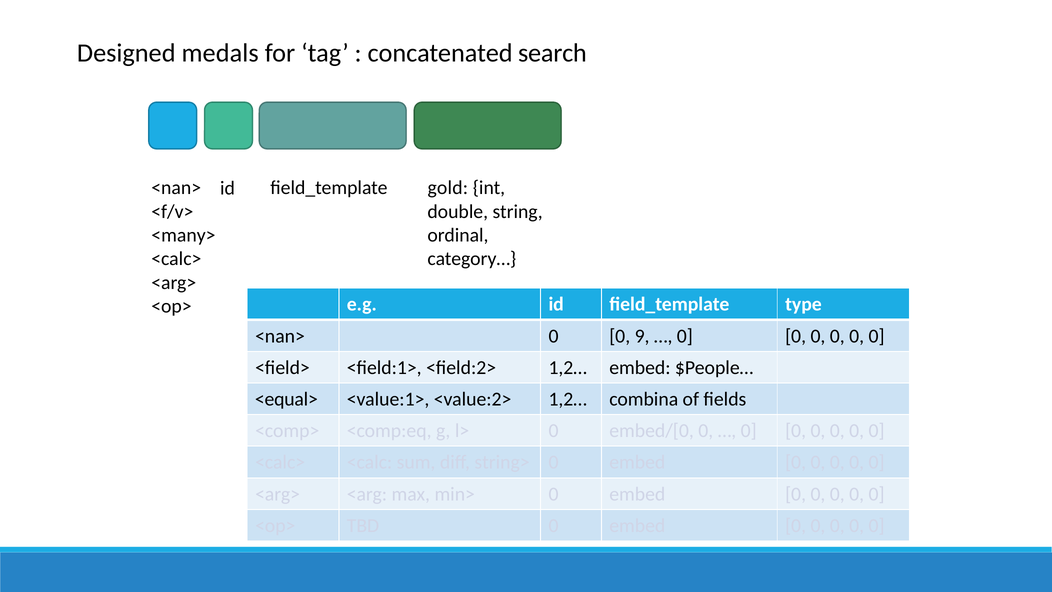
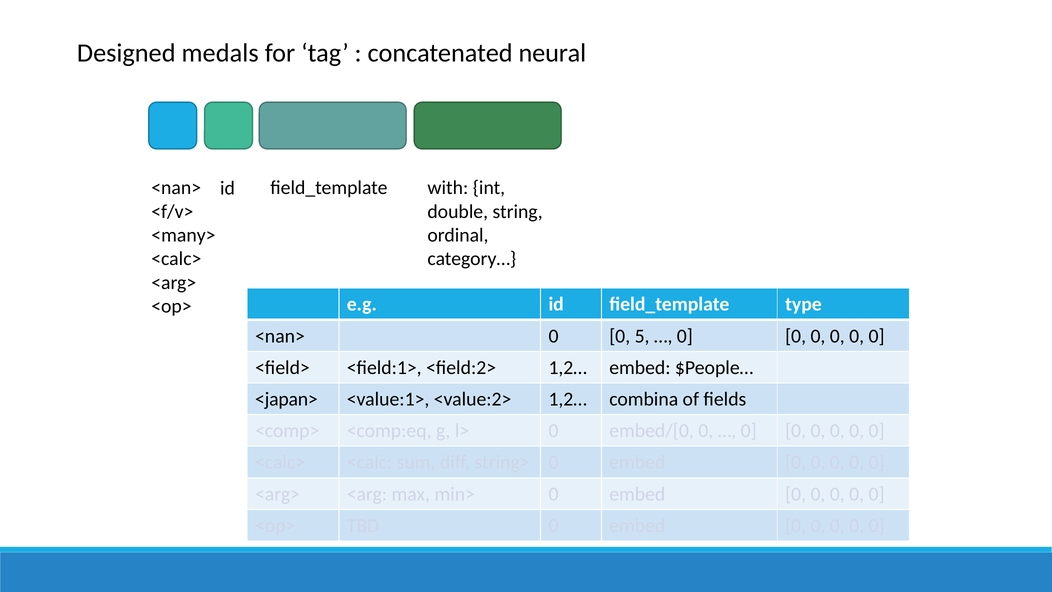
search: search -> neural
gold: gold -> with
9: 9 -> 5
<equal>: <equal> -> <japan>
